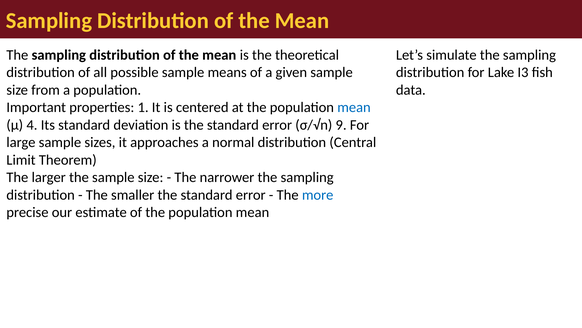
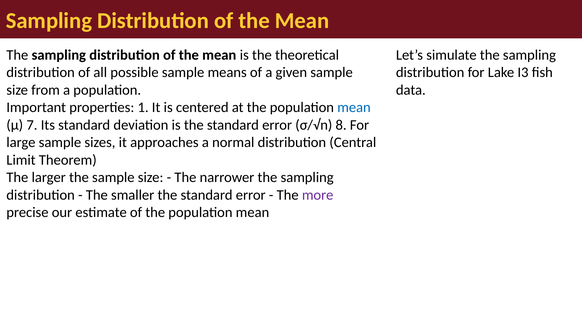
4: 4 -> 7
9: 9 -> 8
more colour: blue -> purple
